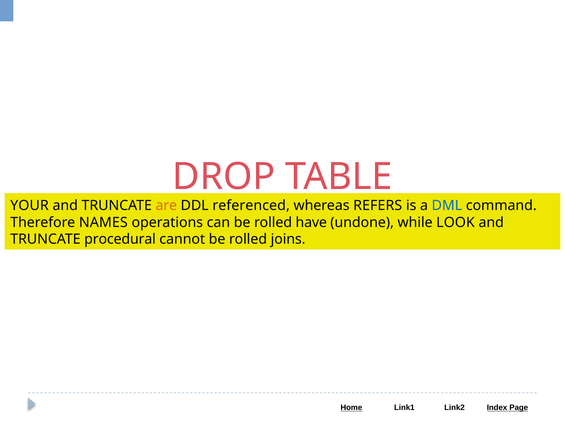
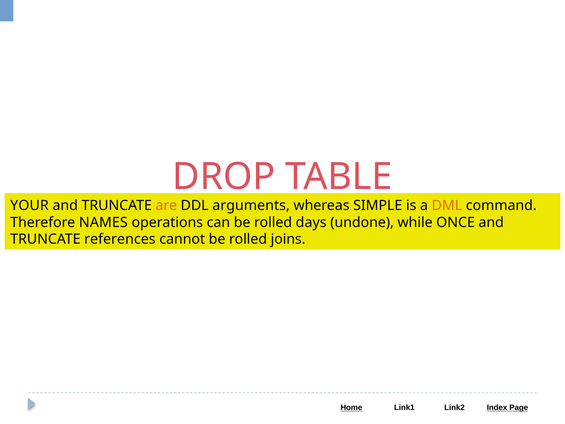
referenced: referenced -> arguments
REFERS: REFERS -> SIMPLE
DML colour: blue -> orange
have: have -> days
LOOK: LOOK -> ONCE
procedural: procedural -> references
